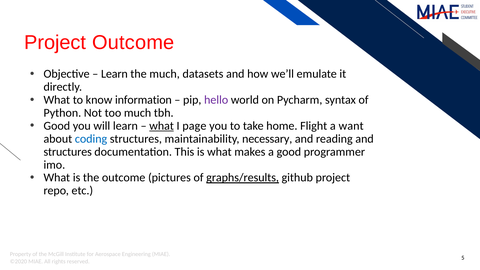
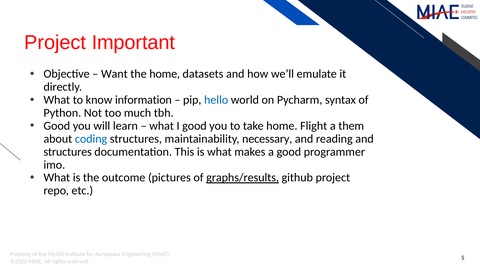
Project Outcome: Outcome -> Important
Learn at (114, 74): Learn -> Want
the much: much -> home
hello colour: purple -> blue
what at (162, 126) underline: present -> none
I page: page -> good
want: want -> them
